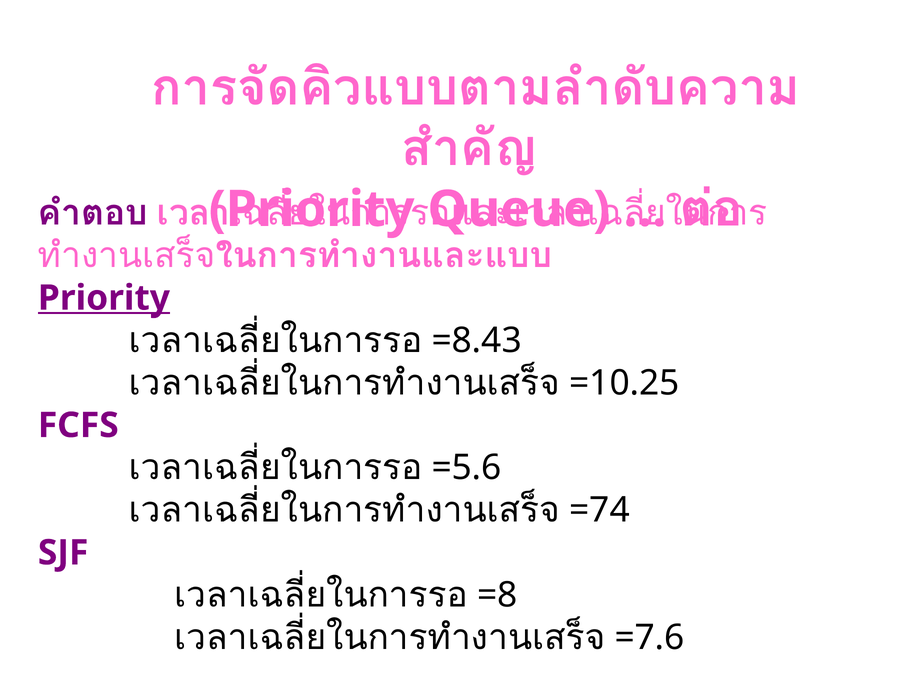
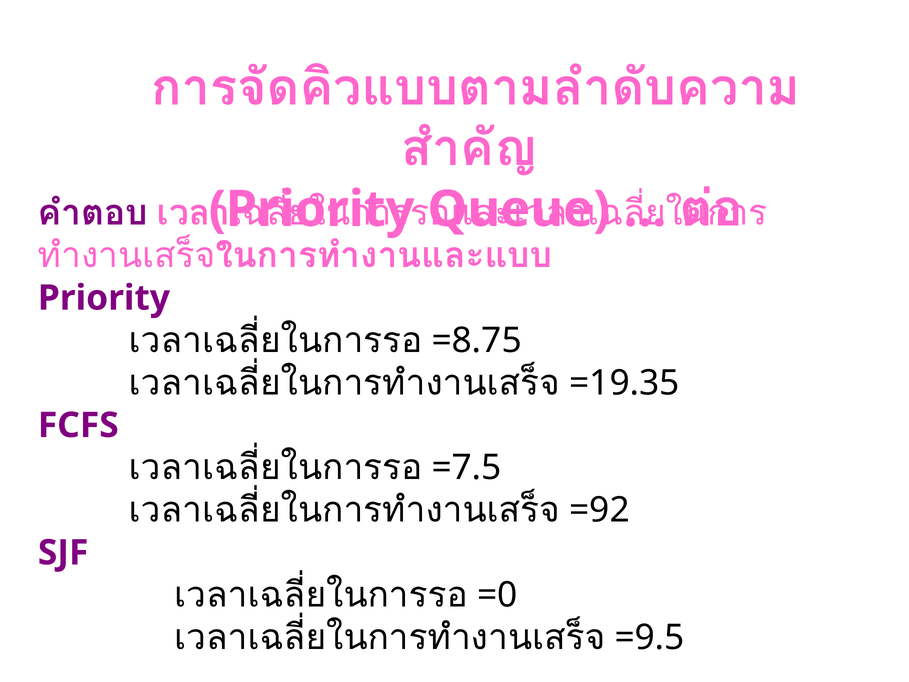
Priority at (104, 298) underline: present -> none
=8.43: =8.43 -> =8.75
=10.25: =10.25 -> =19.35
=5.6: =5.6 -> =7.5
=74: =74 -> =92
=8: =8 -> =0
=7.6: =7.6 -> =9.5
